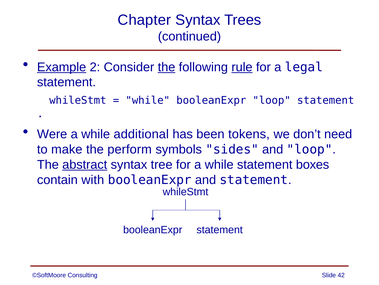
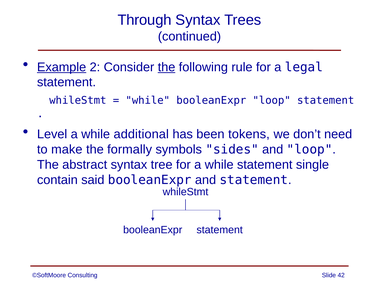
Chapter: Chapter -> Through
rule underline: present -> none
Were: Were -> Level
perform: perform -> formally
abstract underline: present -> none
boxes: boxes -> single
with: with -> said
